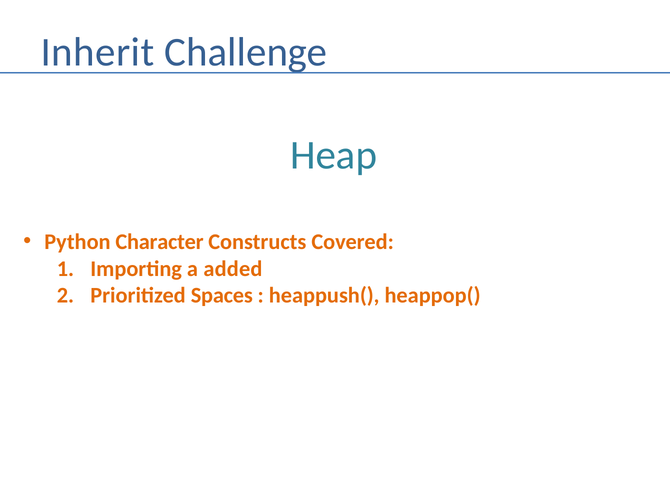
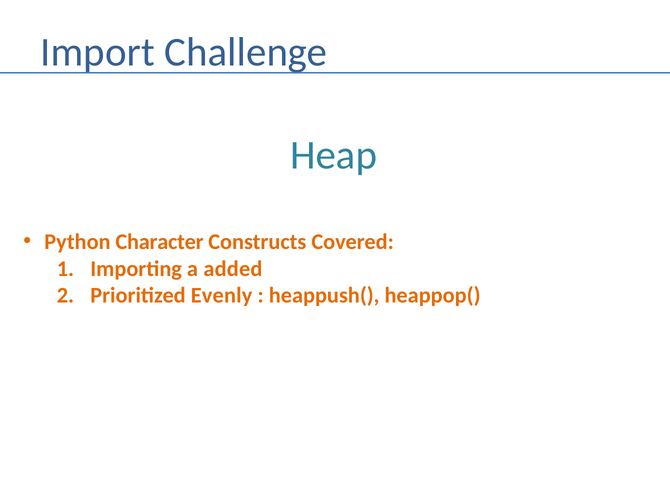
Inherit: Inherit -> Import
Spaces: Spaces -> Evenly
